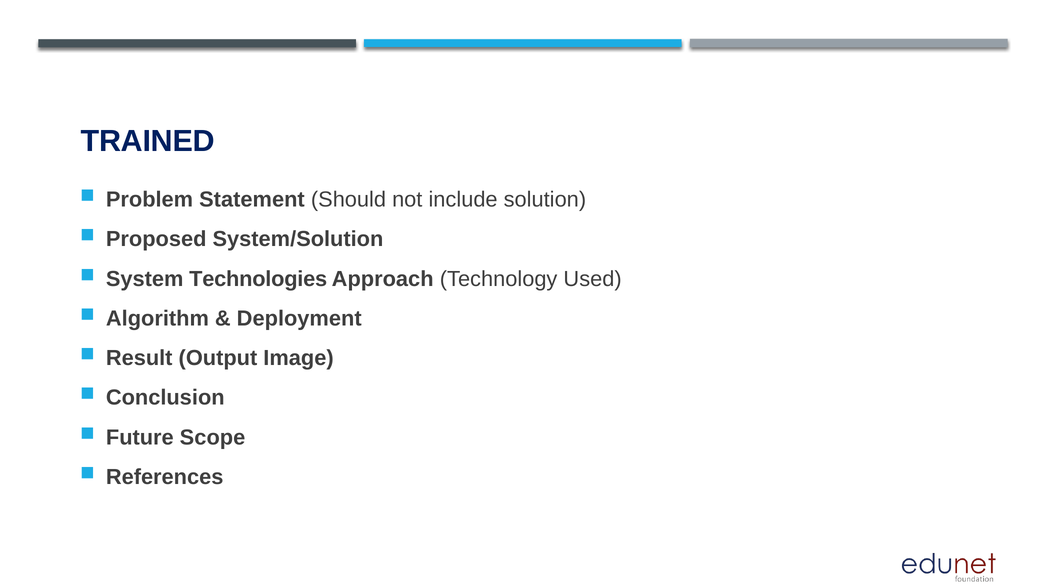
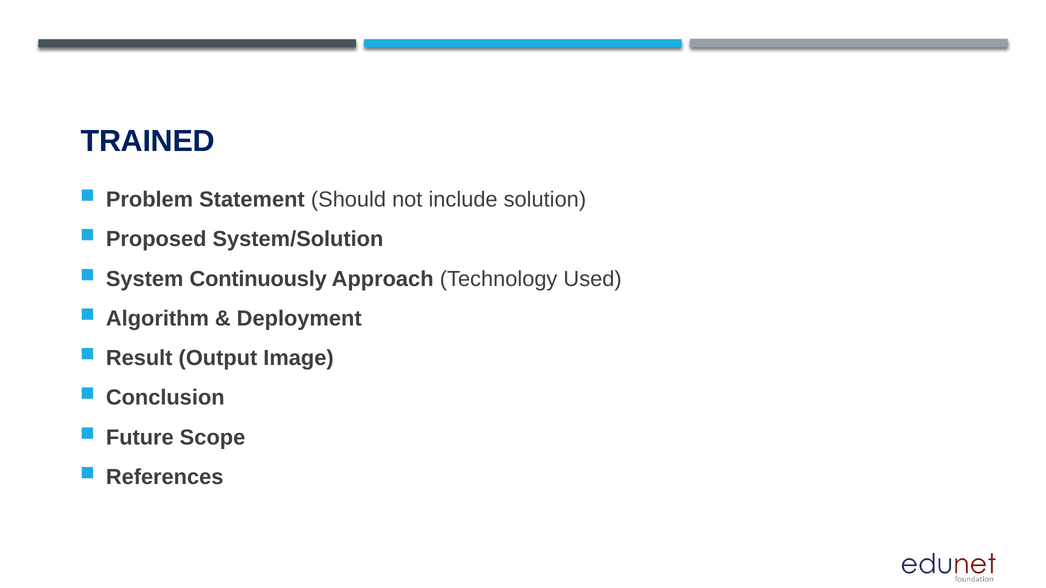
Technologies: Technologies -> Continuously
